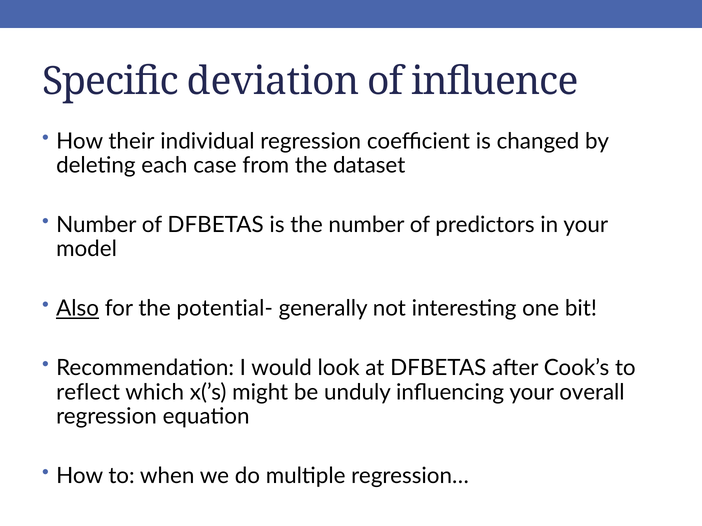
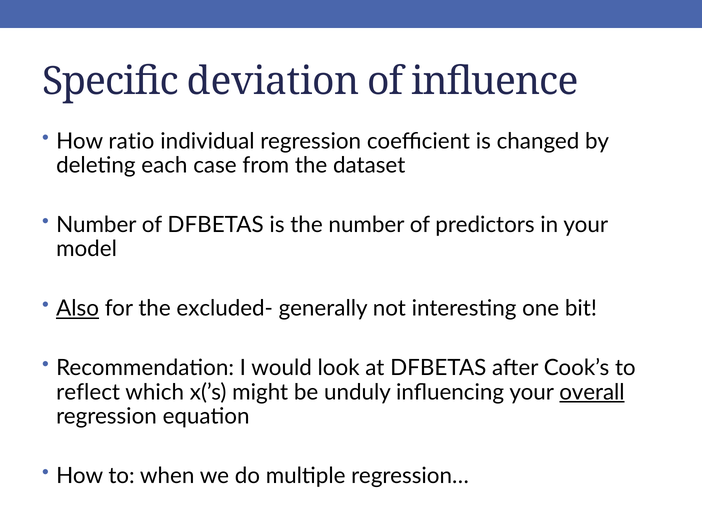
their: their -> ratio
potential-: potential- -> excluded-
overall underline: none -> present
